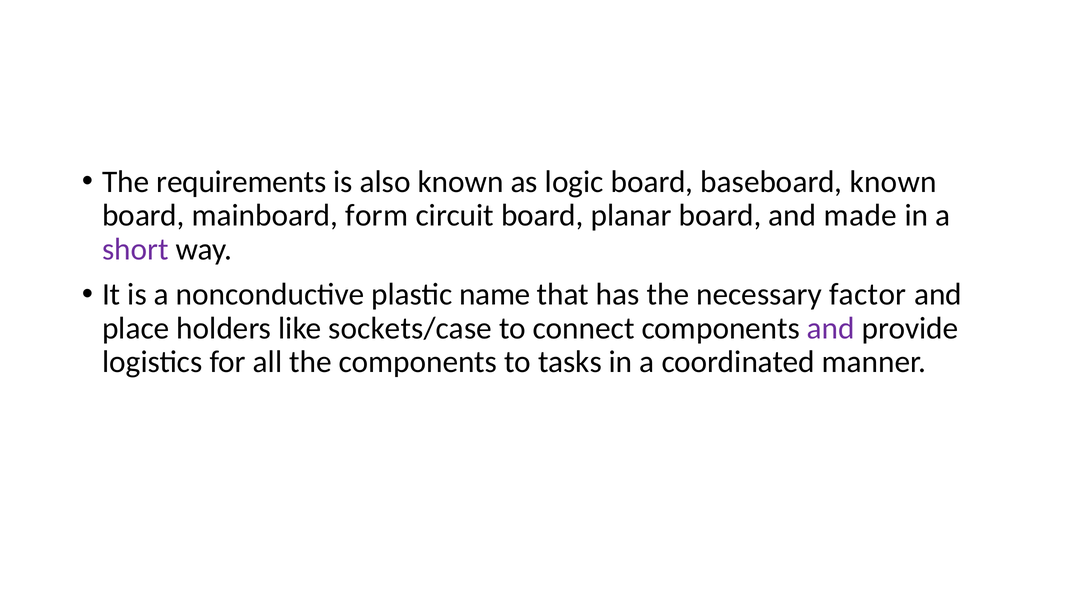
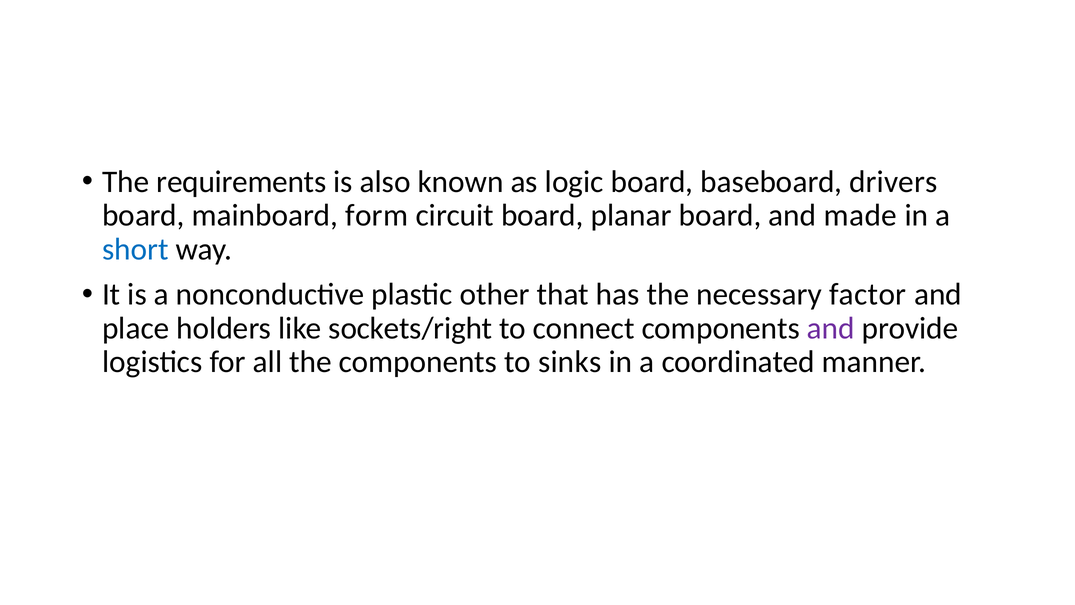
baseboard known: known -> drivers
short colour: purple -> blue
name: name -> other
sockets/case: sockets/case -> sockets/right
tasks: tasks -> sinks
